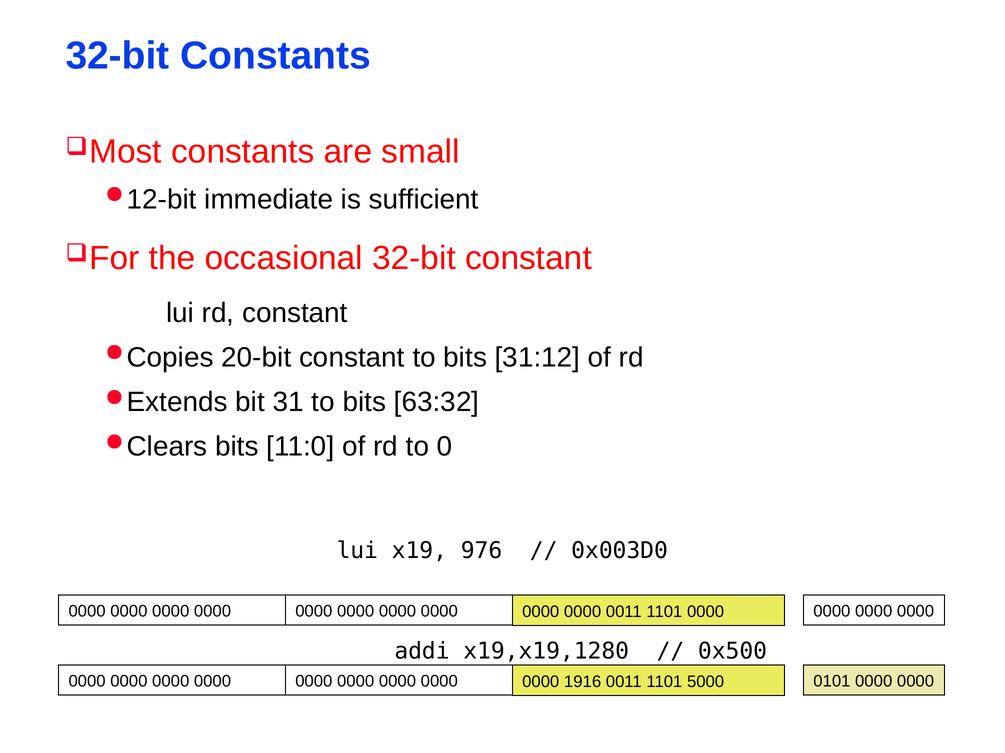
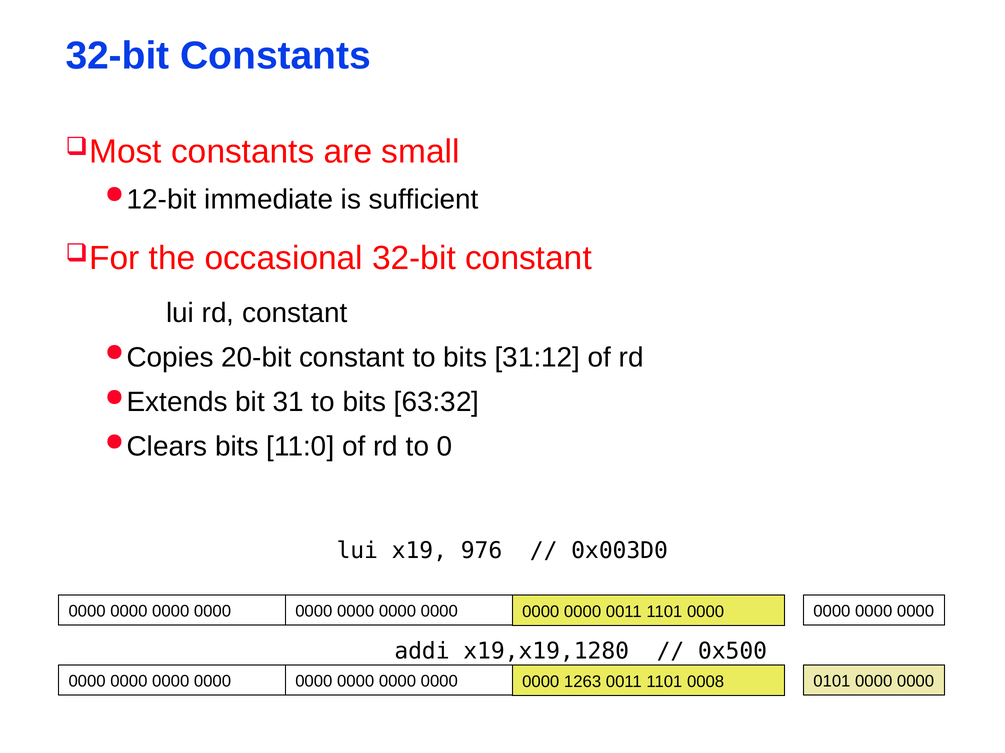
1916: 1916 -> 1263
5000: 5000 -> 0008
